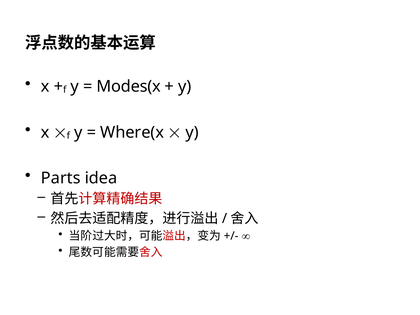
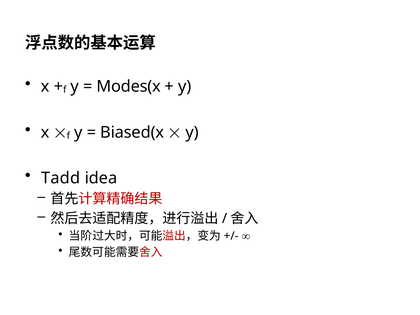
Where(x: Where(x -> Biased(x
Parts: Parts -> Tadd
